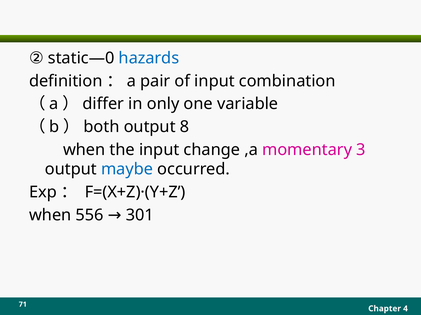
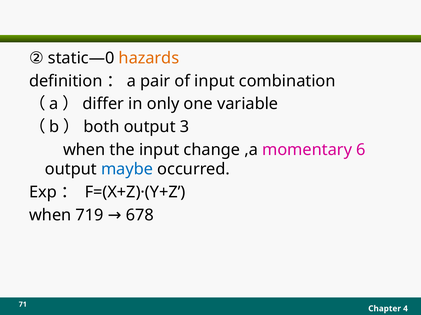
hazards colour: blue -> orange
8: 8 -> 3
3: 3 -> 6
556: 556 -> 719
301: 301 -> 678
